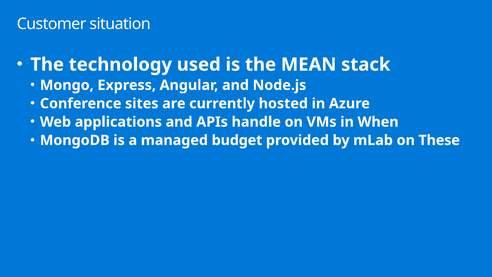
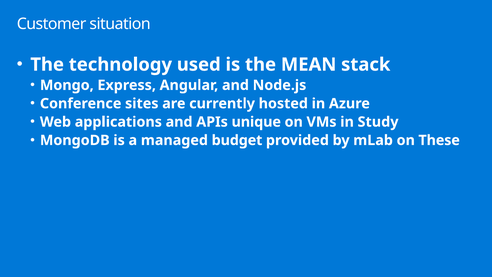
handle: handle -> unique
When: When -> Study
